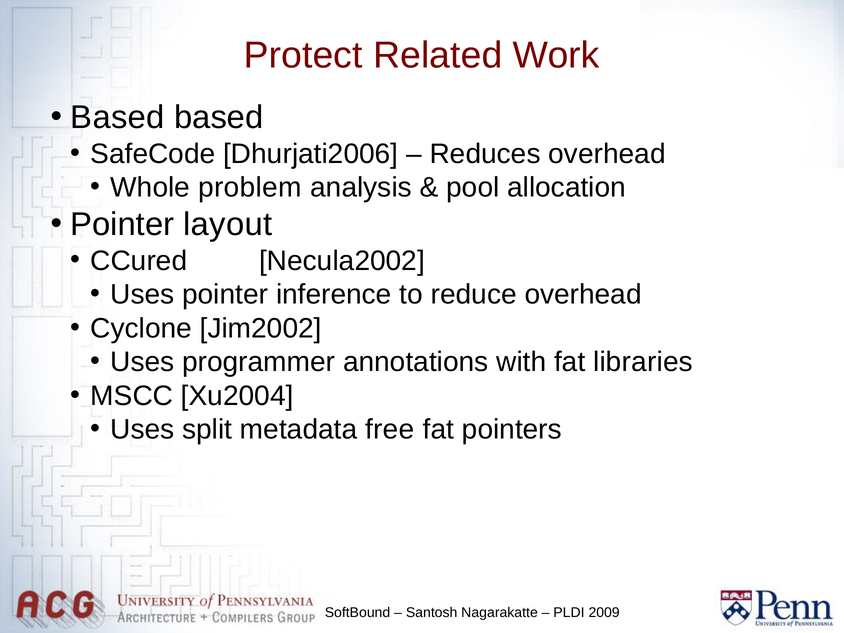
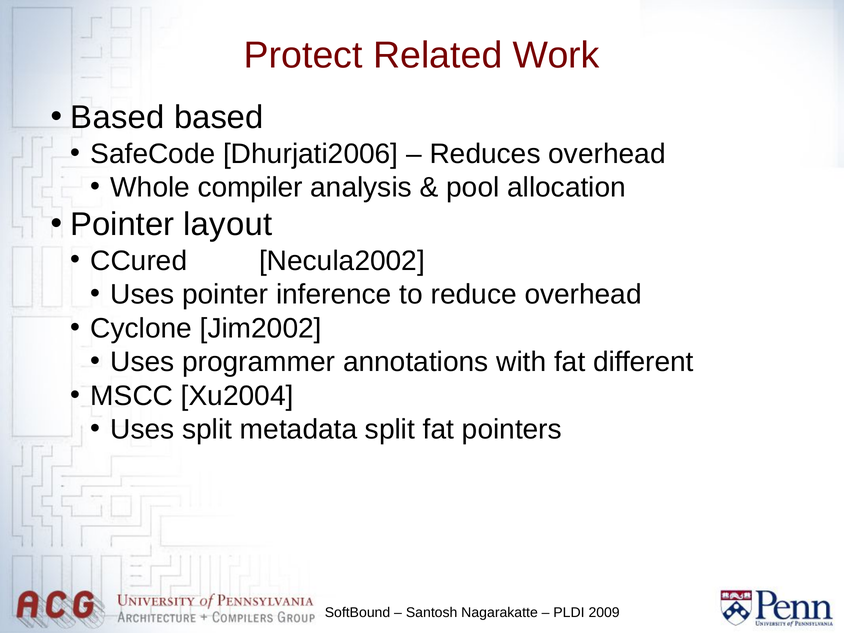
problem: problem -> compiler
libraries: libraries -> different
metadata free: free -> split
